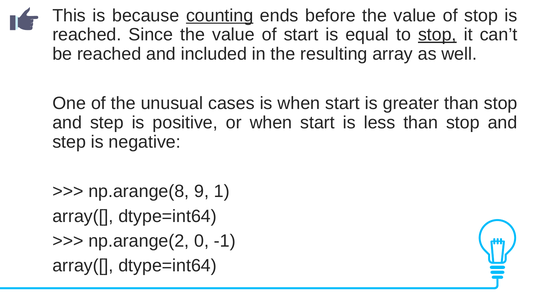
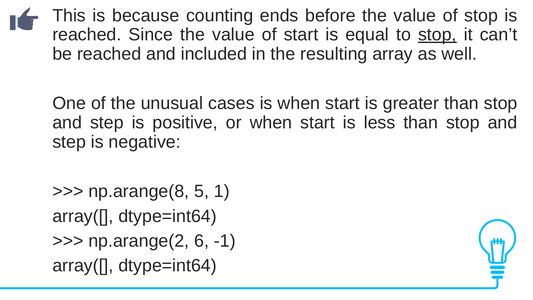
counting underline: present -> none
9: 9 -> 5
0: 0 -> 6
